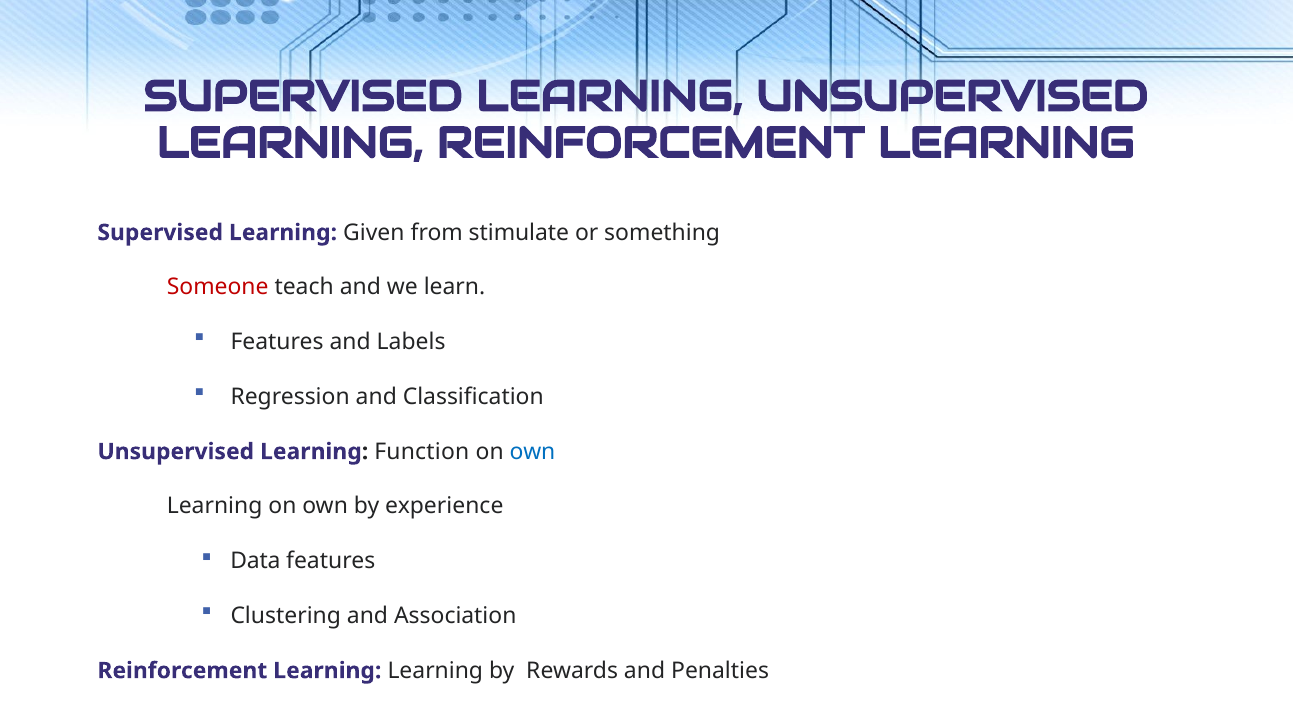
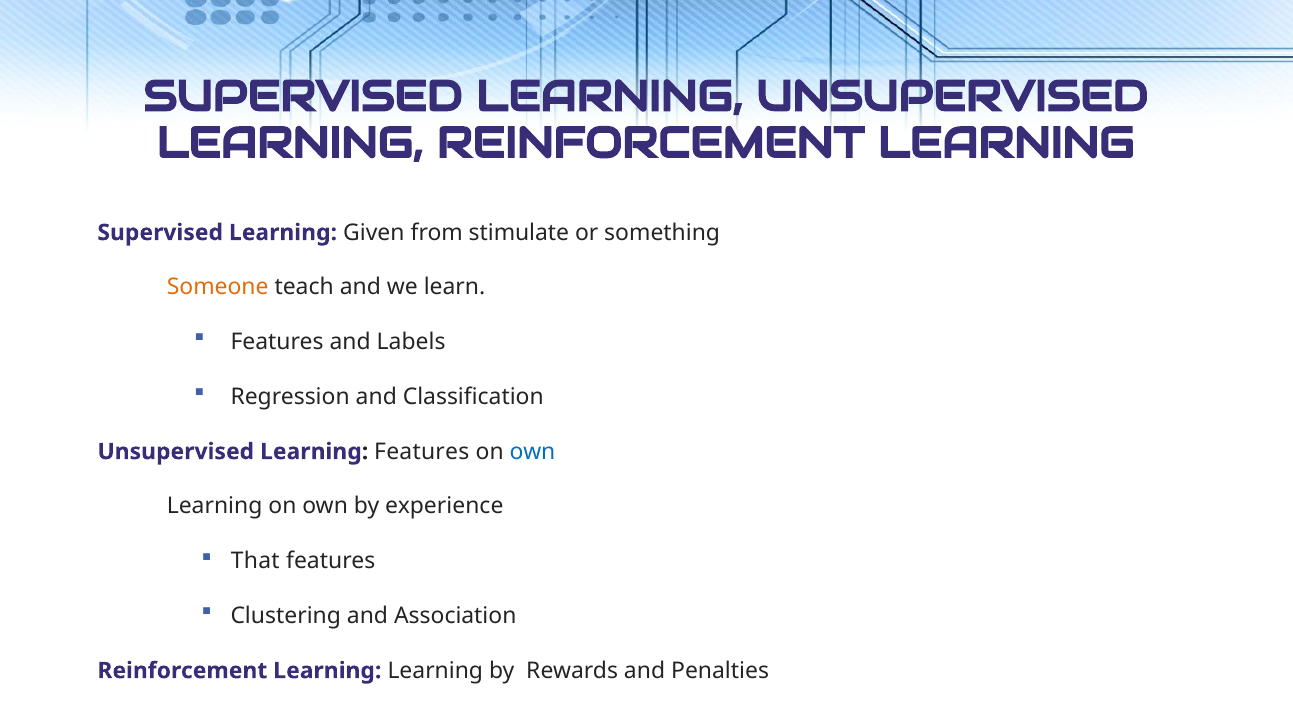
Someone colour: red -> orange
Learning Function: Function -> Features
Data: Data -> That
